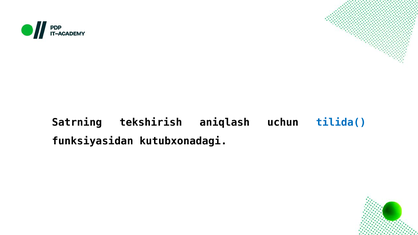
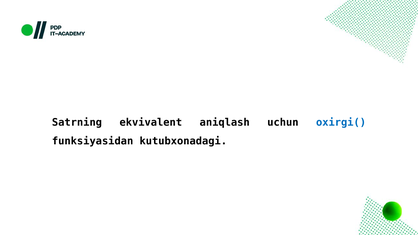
tekshirish: tekshirish -> ekvivalent
tilida(: tilida( -> oxirgi(
